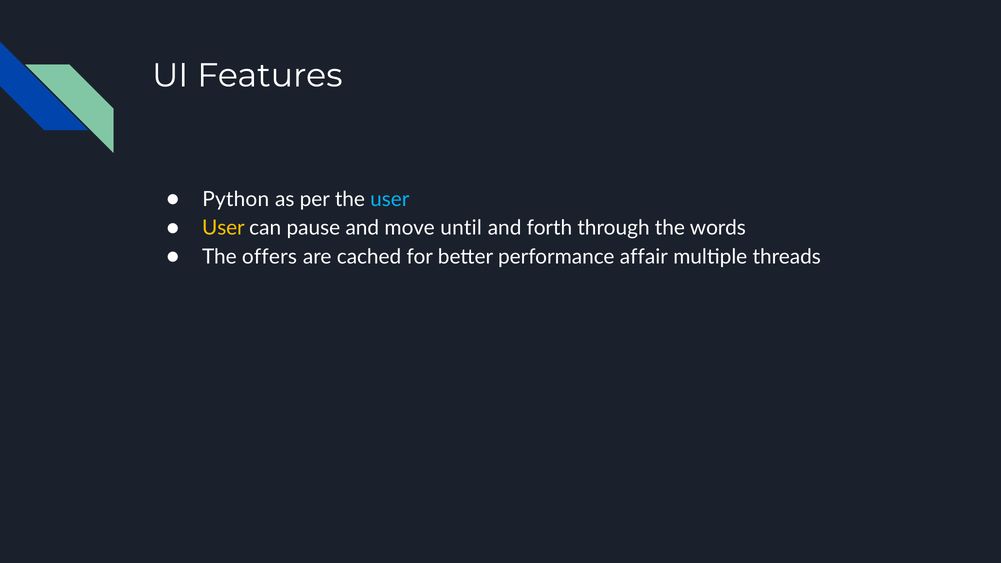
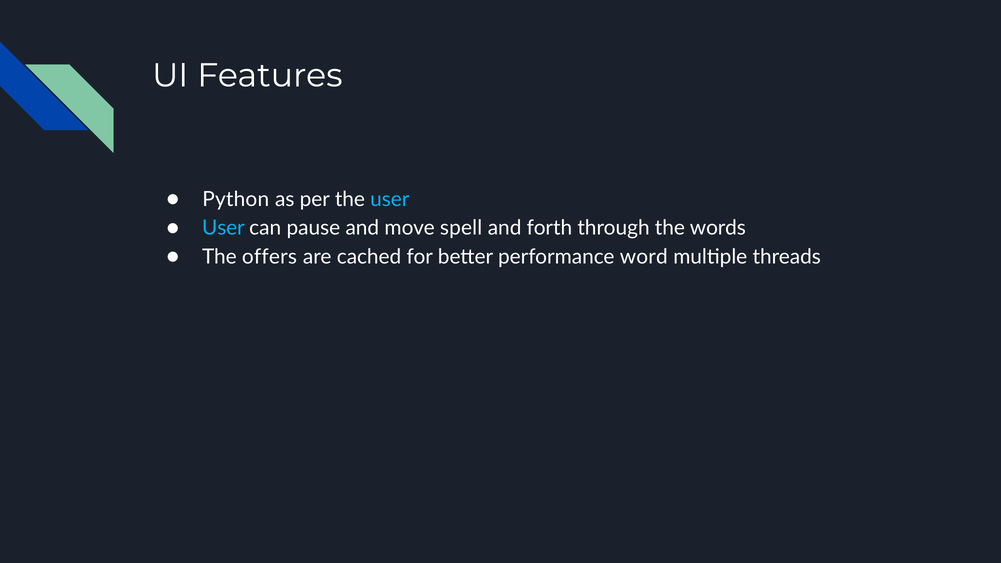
User at (223, 228) colour: yellow -> light blue
until: until -> spell
affair: affair -> word
